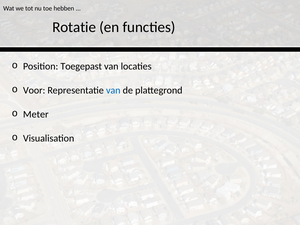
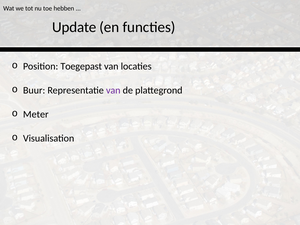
Rotatie: Rotatie -> Update
Voor: Voor -> Buur
van at (113, 90) colour: blue -> purple
